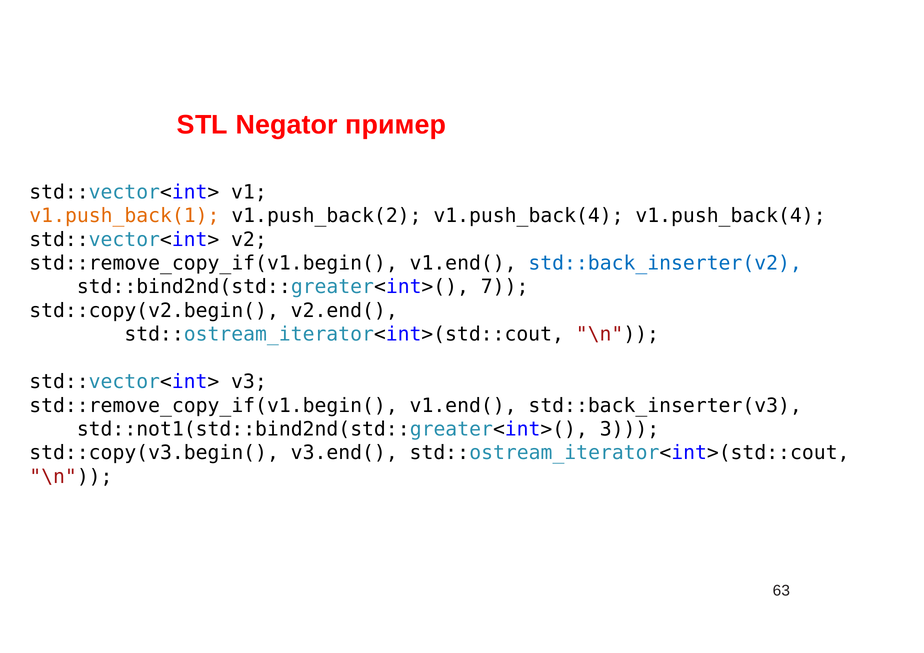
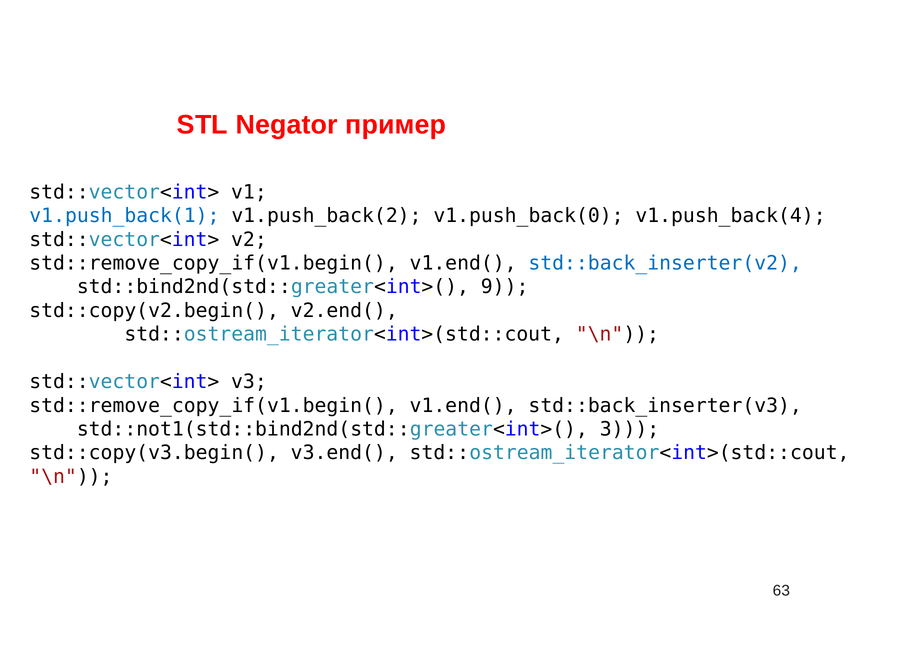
v1.push_back(1 colour: orange -> blue
v1.push_back(2 v1.push_back(4: v1.push_back(4 -> v1.push_back(0
7: 7 -> 9
